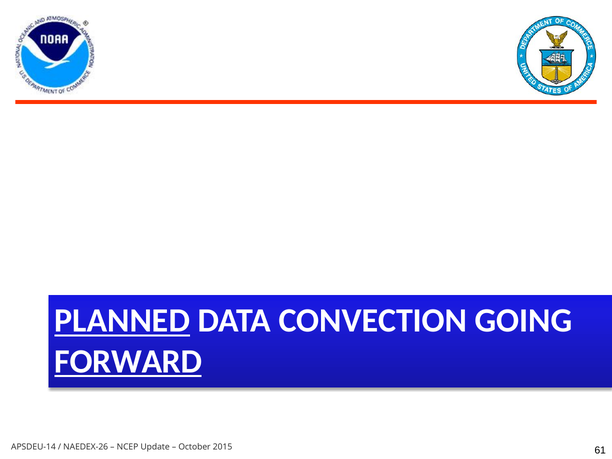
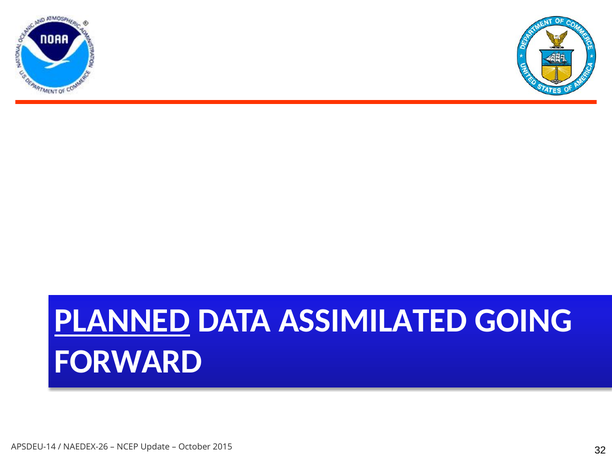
CONVECTION: CONVECTION -> ASSIMILATED
FORWARD underline: present -> none
61: 61 -> 32
